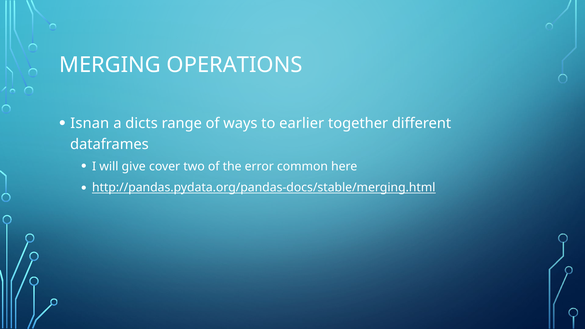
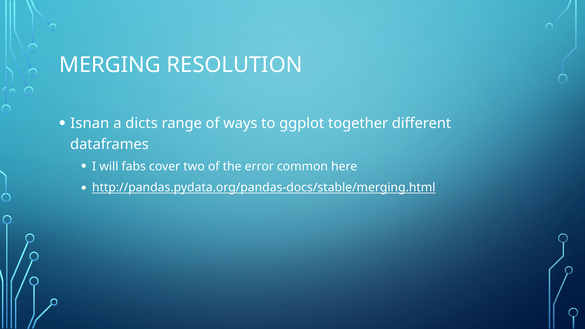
OPERATIONS: OPERATIONS -> RESOLUTION
earlier: earlier -> ggplot
give: give -> fabs
